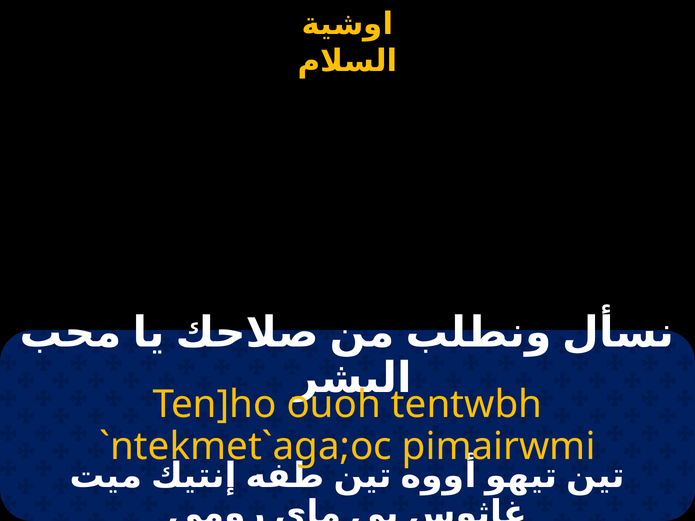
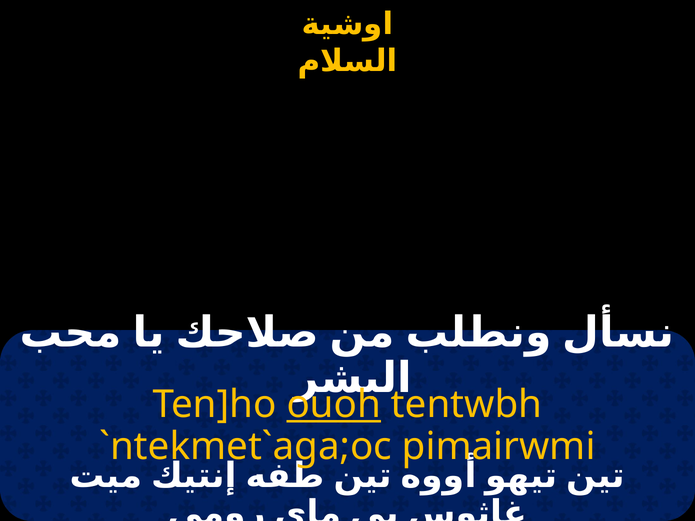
ouoh underline: none -> present
